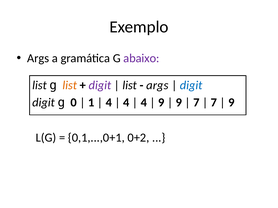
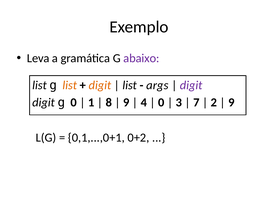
Args at (38, 58): Args -> Leva
digit at (100, 85) colour: purple -> orange
digit at (191, 85) colour: blue -> purple
4 at (109, 103): 4 -> 8
4 at (126, 103): 4 -> 9
9 at (161, 103): 9 -> 0
9 at (179, 103): 9 -> 3
7 at (214, 103): 7 -> 2
